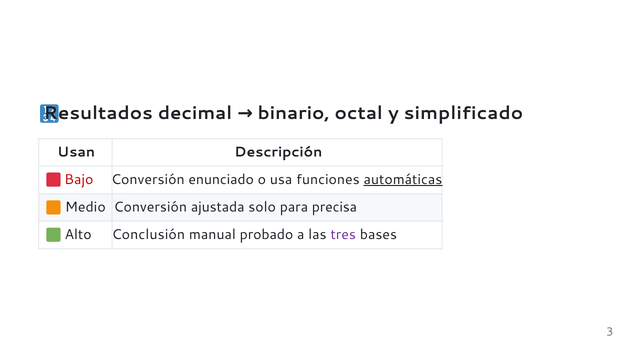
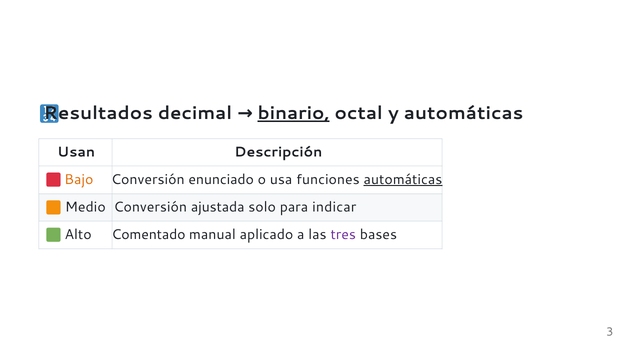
binario underline: none -> present
y simplificado: simplificado -> automáticas
Bajo colour: red -> orange
precisa: precisa -> indicar
Conclusión: Conclusión -> Comentado
probado: probado -> aplicado
